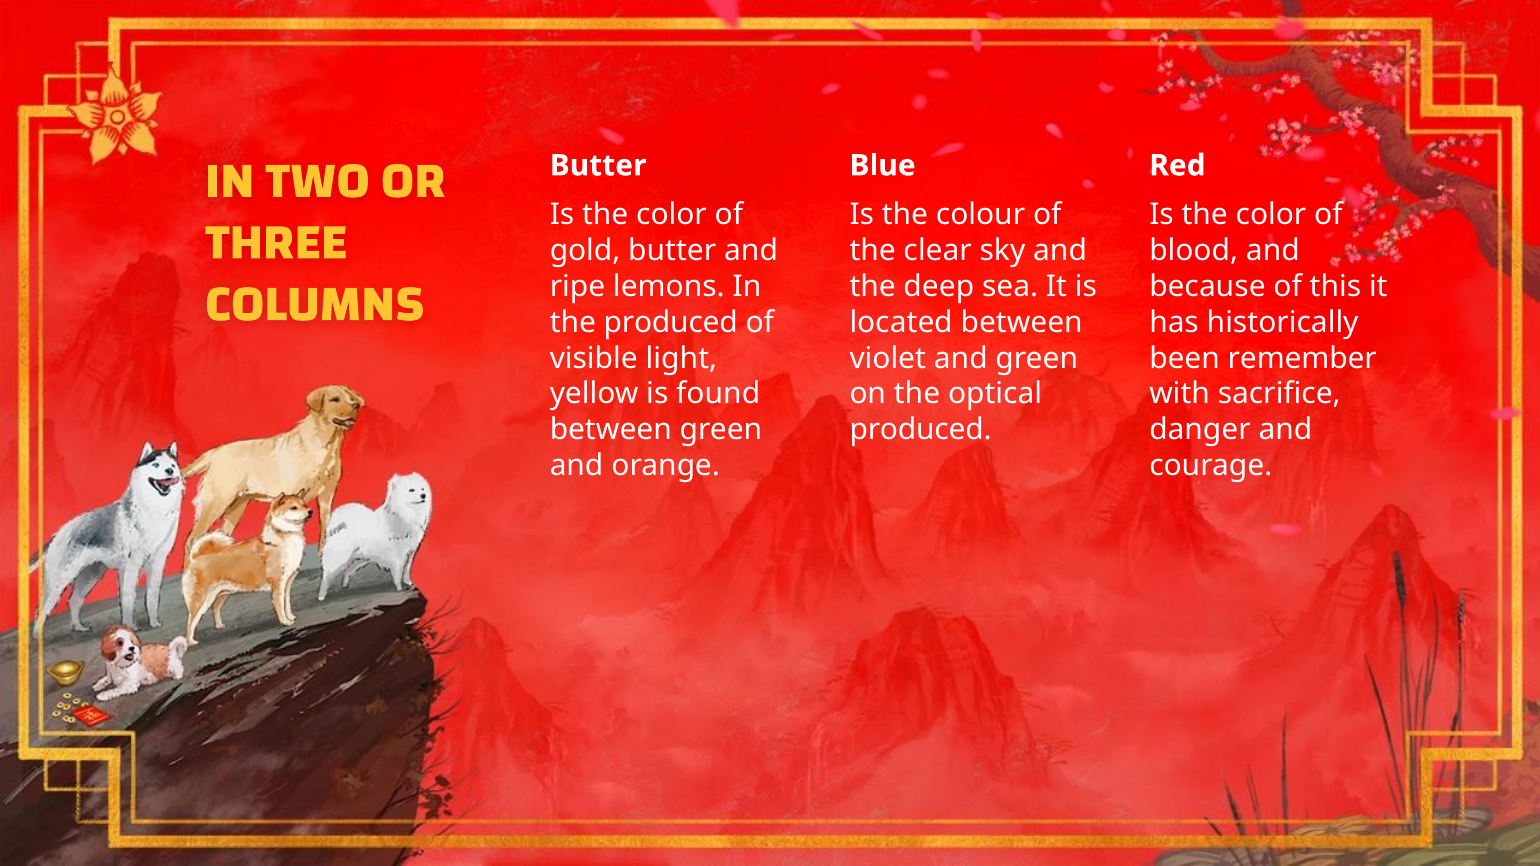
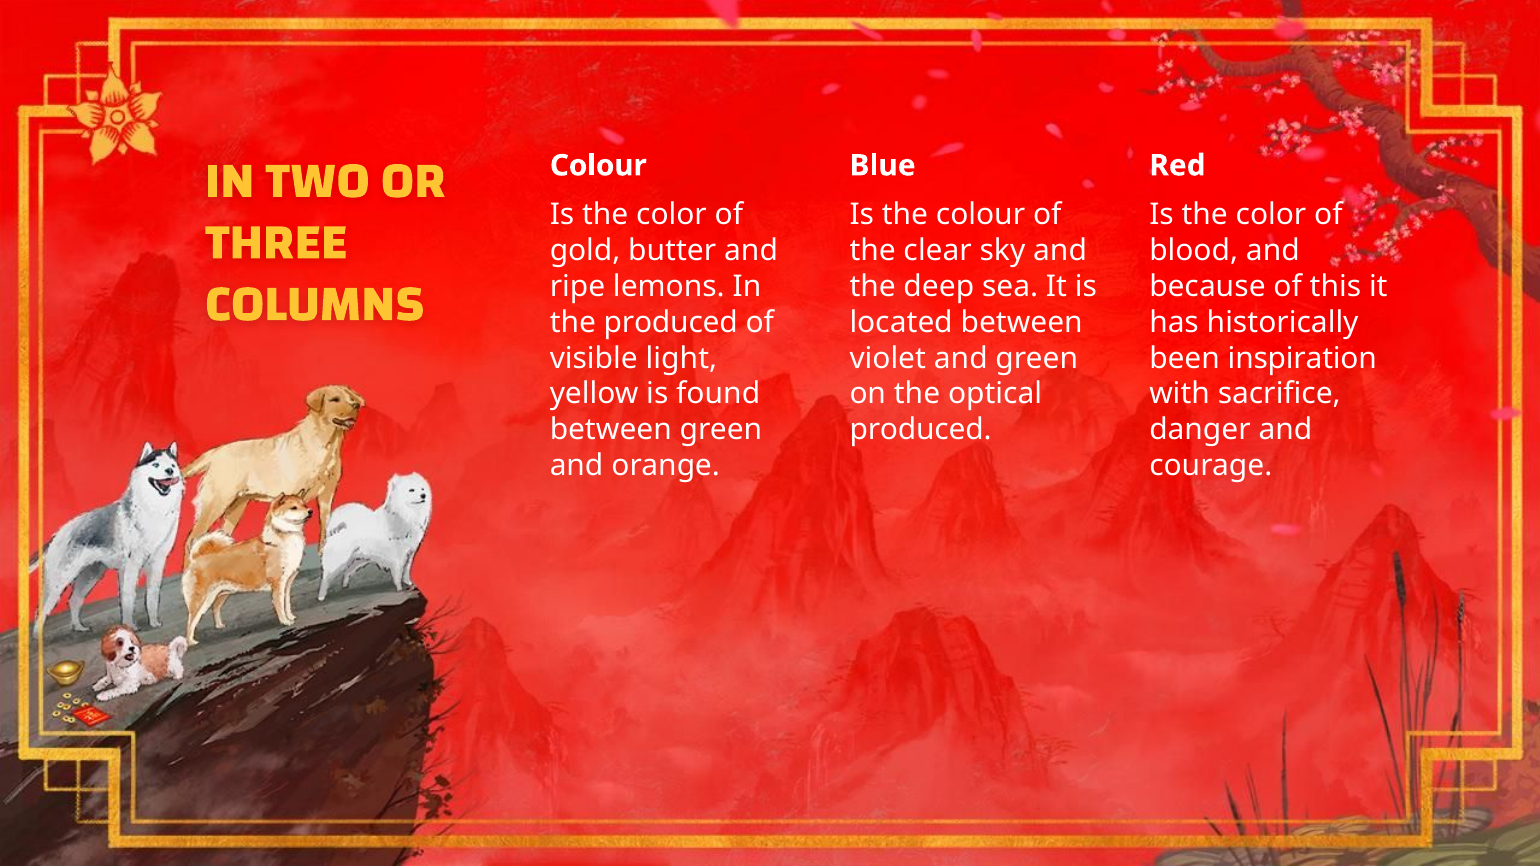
Butter at (598, 166): Butter -> Colour
remember: remember -> inspiration
